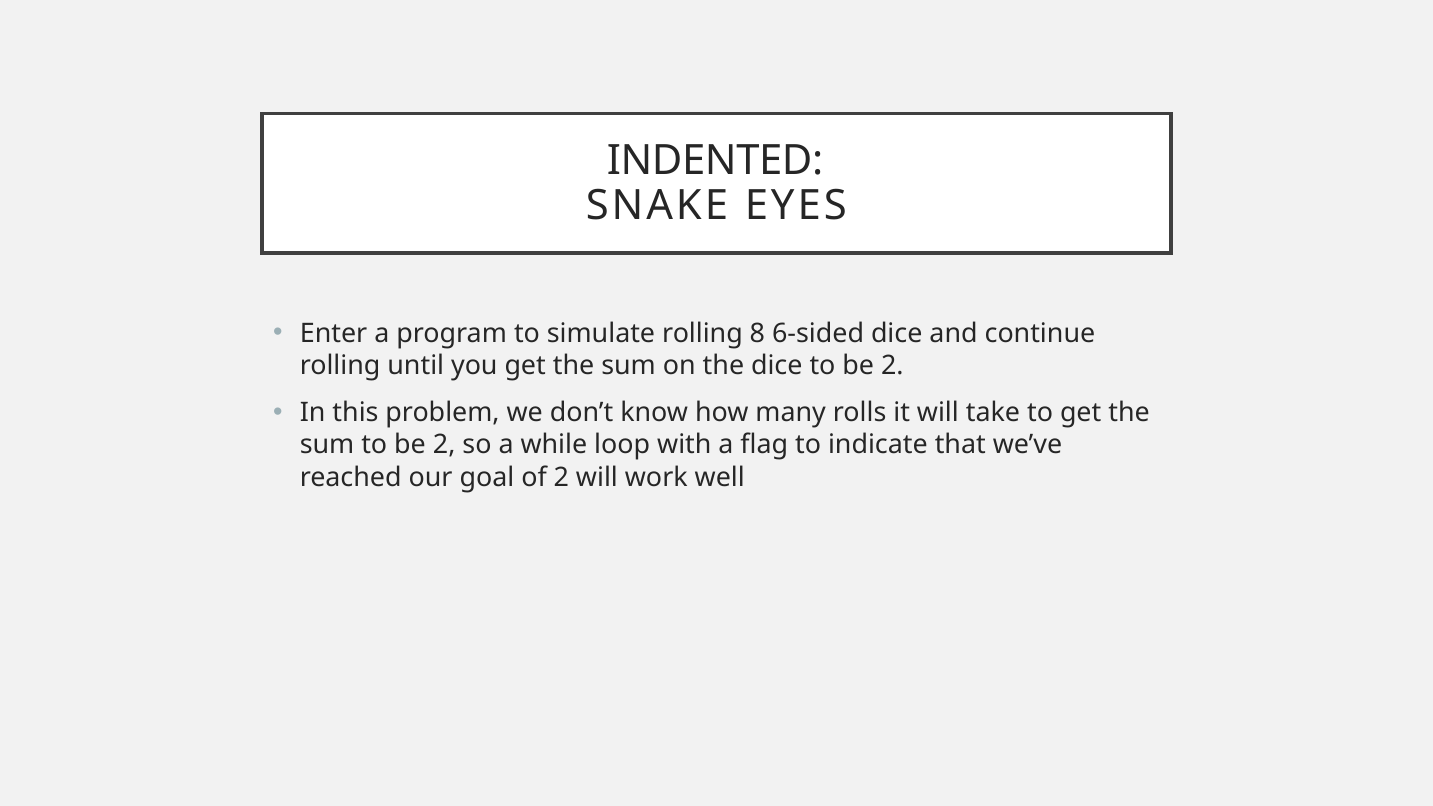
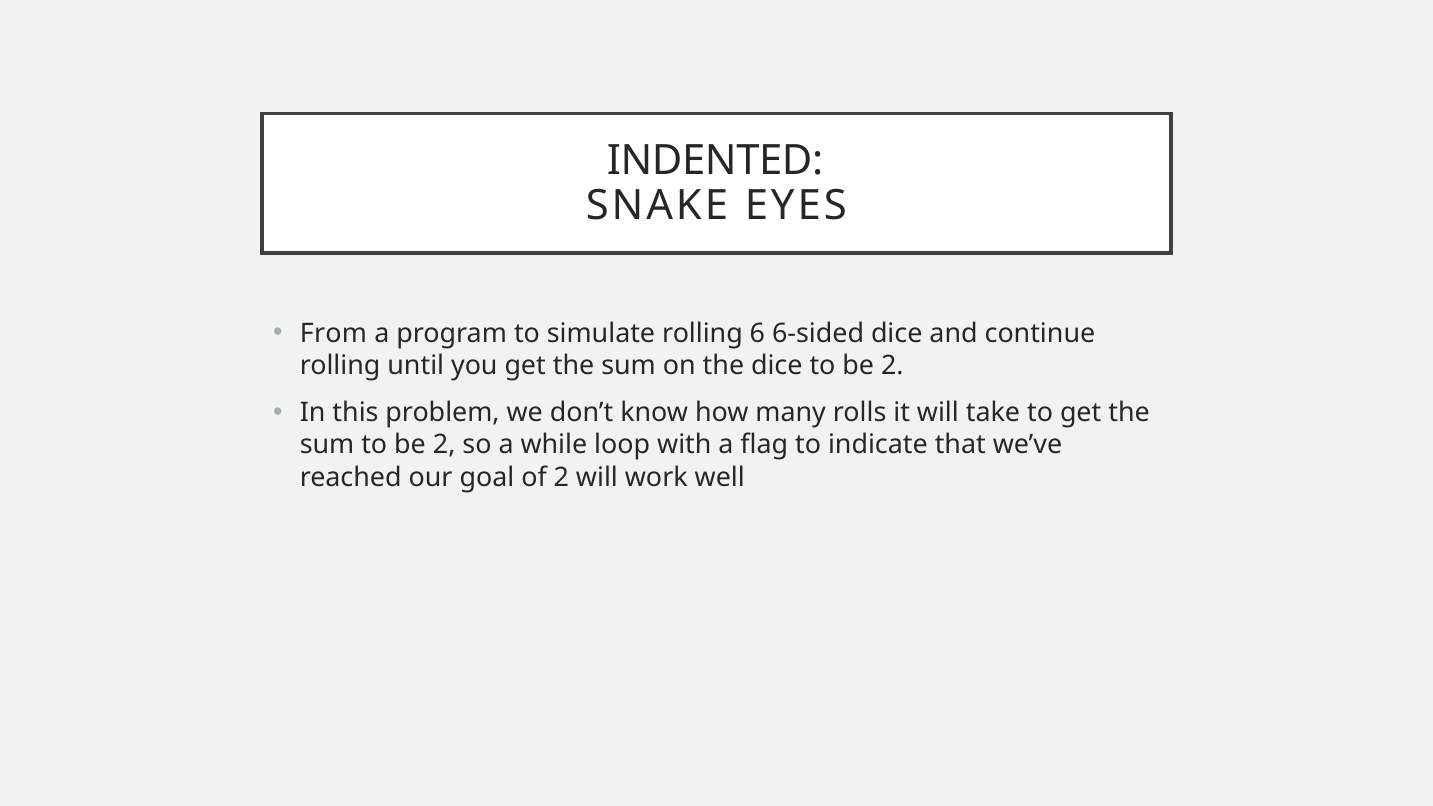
Enter: Enter -> From
8: 8 -> 6
